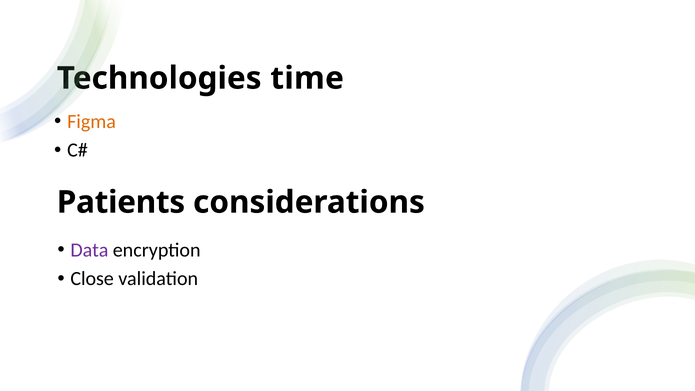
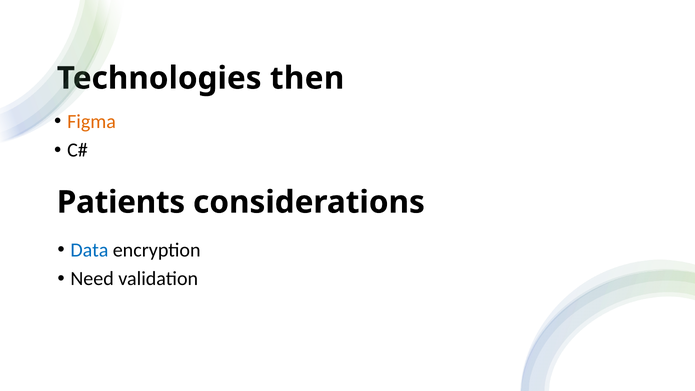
time: time -> then
Data colour: purple -> blue
Close: Close -> Need
